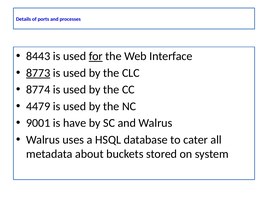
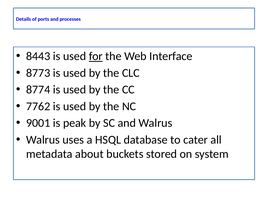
8773 underline: present -> none
4479: 4479 -> 7762
have: have -> peak
